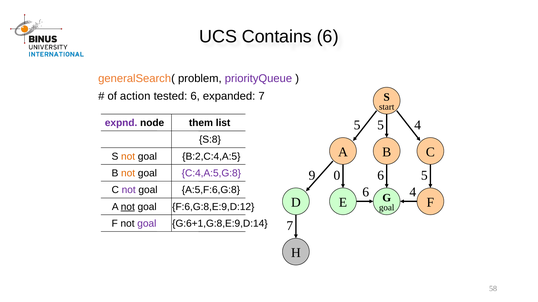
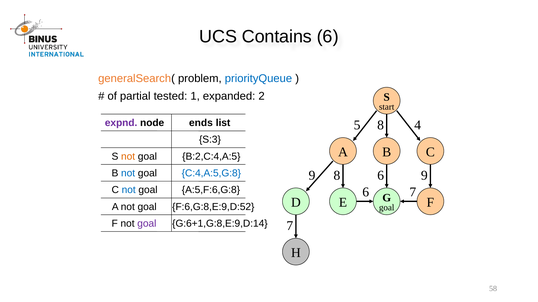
priorityQueue colour: purple -> blue
action: action -> partial
tested 6: 6 -> 1
expanded 7: 7 -> 2
them: them -> ends
5 5: 5 -> 8
S:8: S:8 -> S:3
not at (128, 173) colour: orange -> blue
C:4,A:5,G:8 colour: purple -> blue
9 0: 0 -> 8
6 5: 5 -> 9
not at (129, 190) colour: purple -> blue
6 4: 4 -> 7
not at (128, 207) underline: present -> none
F:6,G:8,E:9,D:12: F:6,G:8,E:9,D:12 -> F:6,G:8,E:9,D:52
